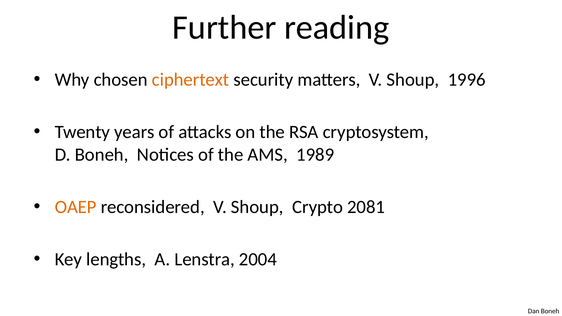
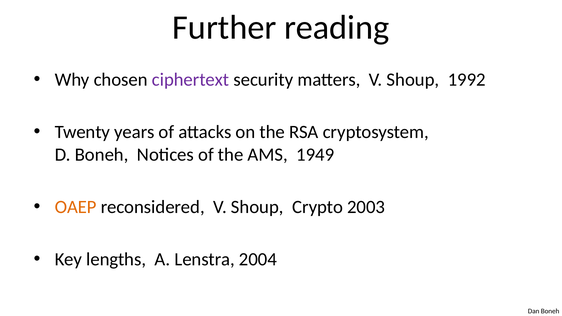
ciphertext colour: orange -> purple
1996: 1996 -> 1992
1989: 1989 -> 1949
2081: 2081 -> 2003
